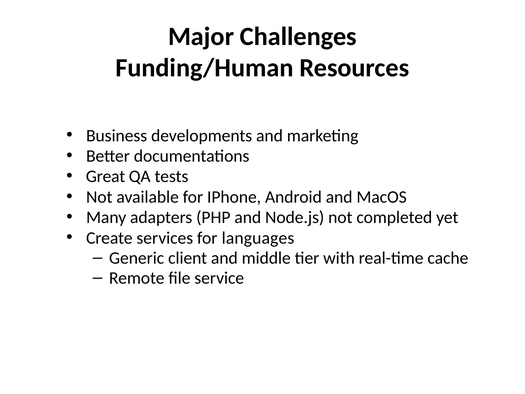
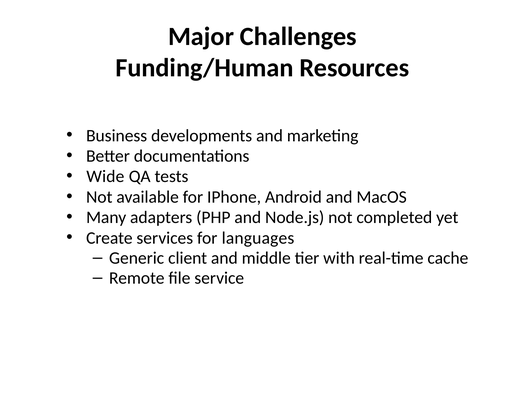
Great: Great -> Wide
